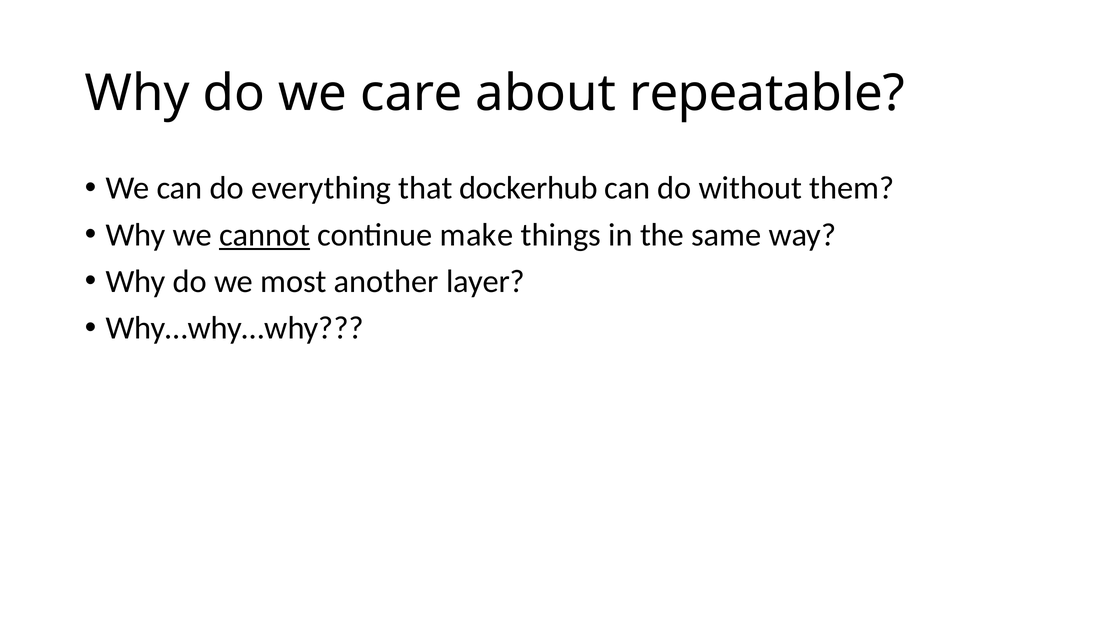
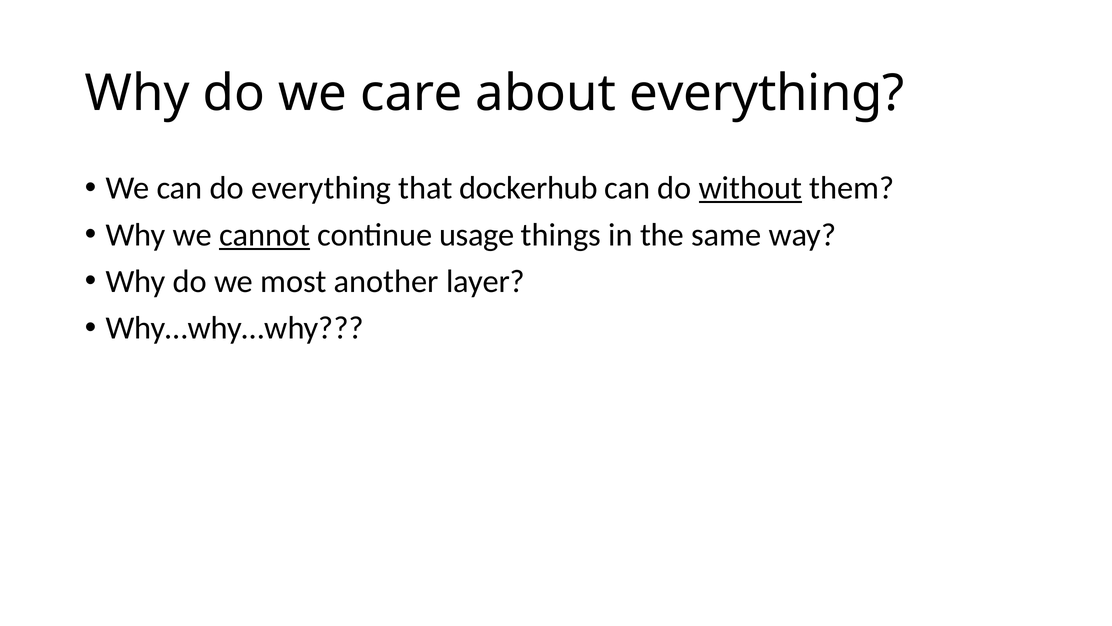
about repeatable: repeatable -> everything
without underline: none -> present
make: make -> usage
